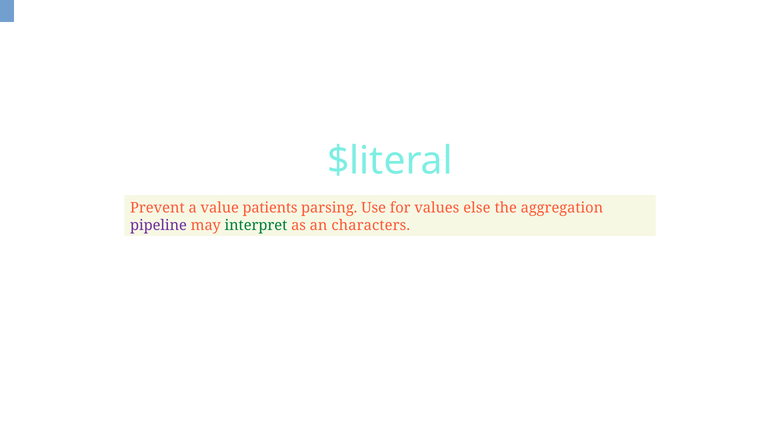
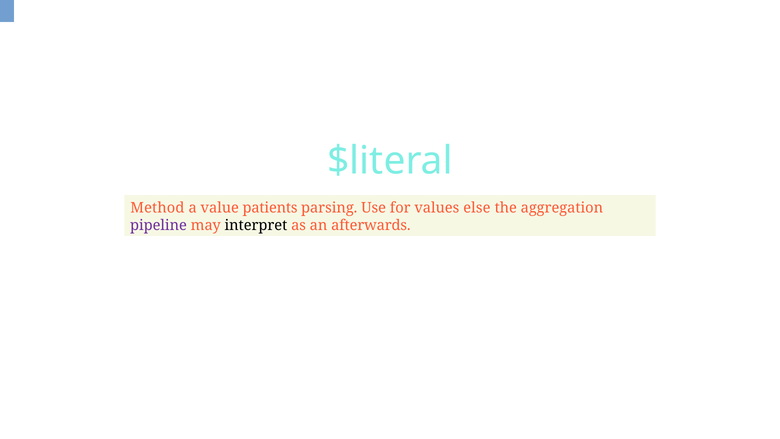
Prevent: Prevent -> Method
interpret colour: green -> black
characters: characters -> afterwards
